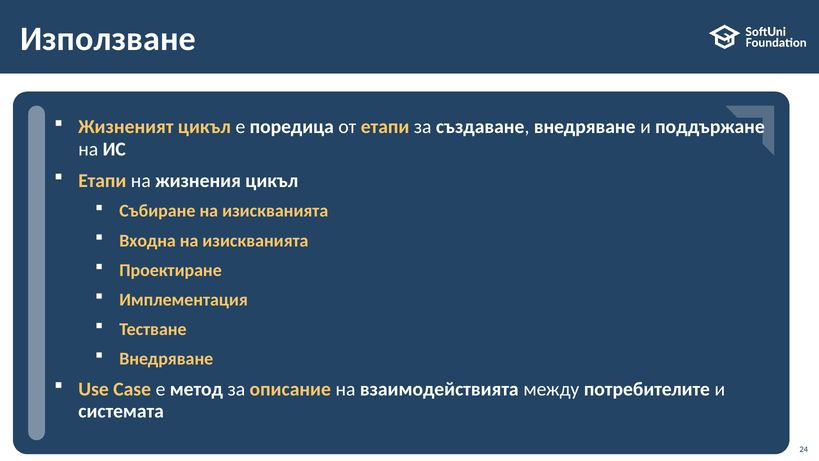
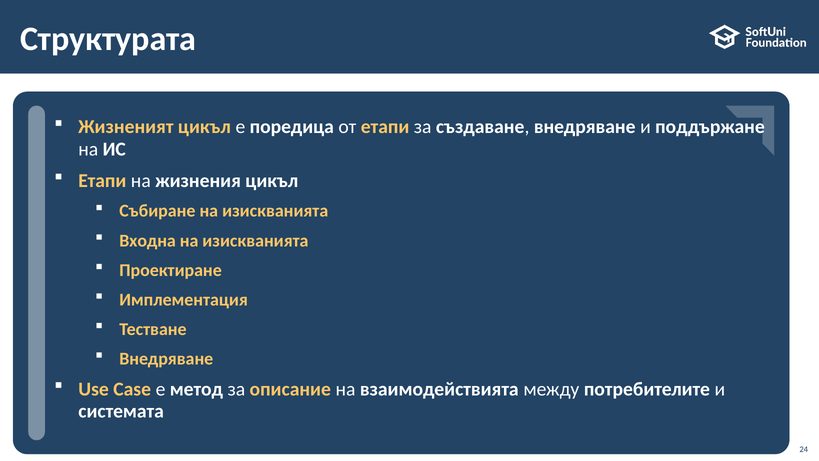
Използване: Използване -> Структурата
